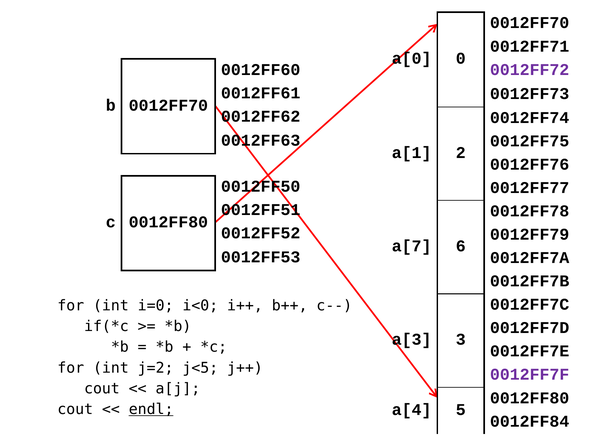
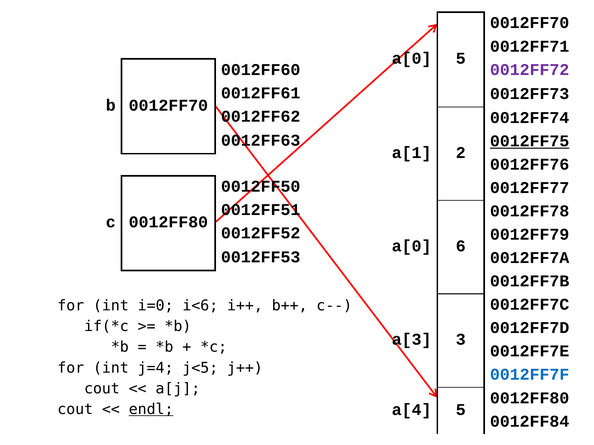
a[0 0: 0 -> 5
0012FF75 underline: none -> present
a[7 at (412, 246): a[7 -> a[0
i<0: i<0 -> i<6
j=2: j=2 -> j=4
0012FF7F colour: purple -> blue
